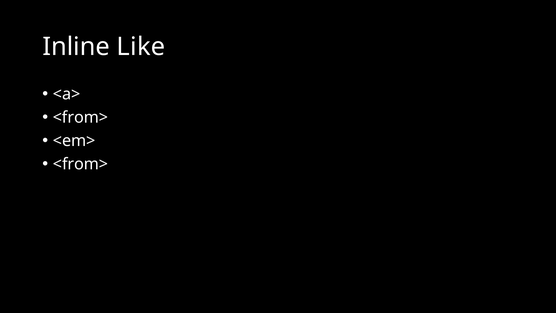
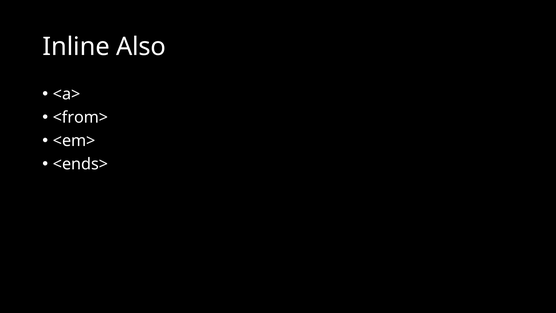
Like: Like -> Also
<from> at (81, 164): <from> -> <ends>
